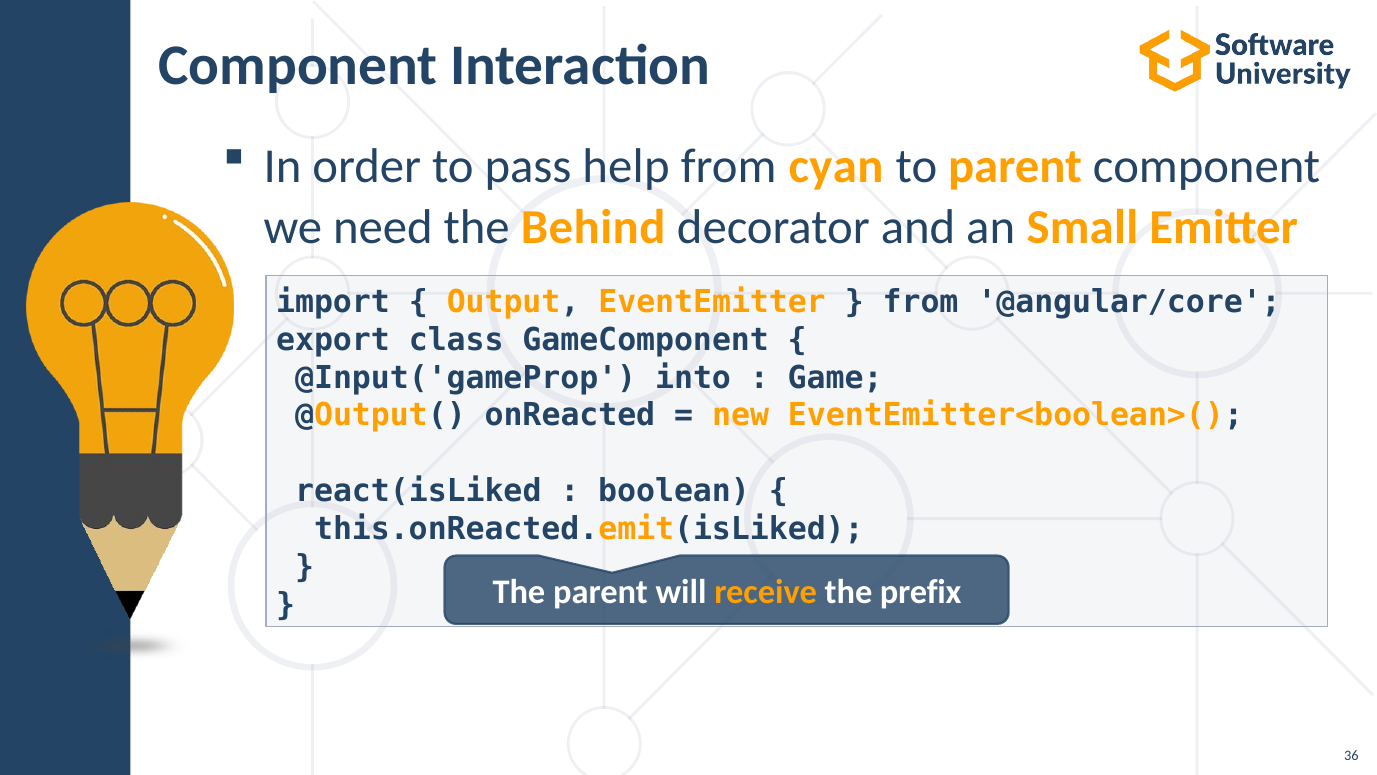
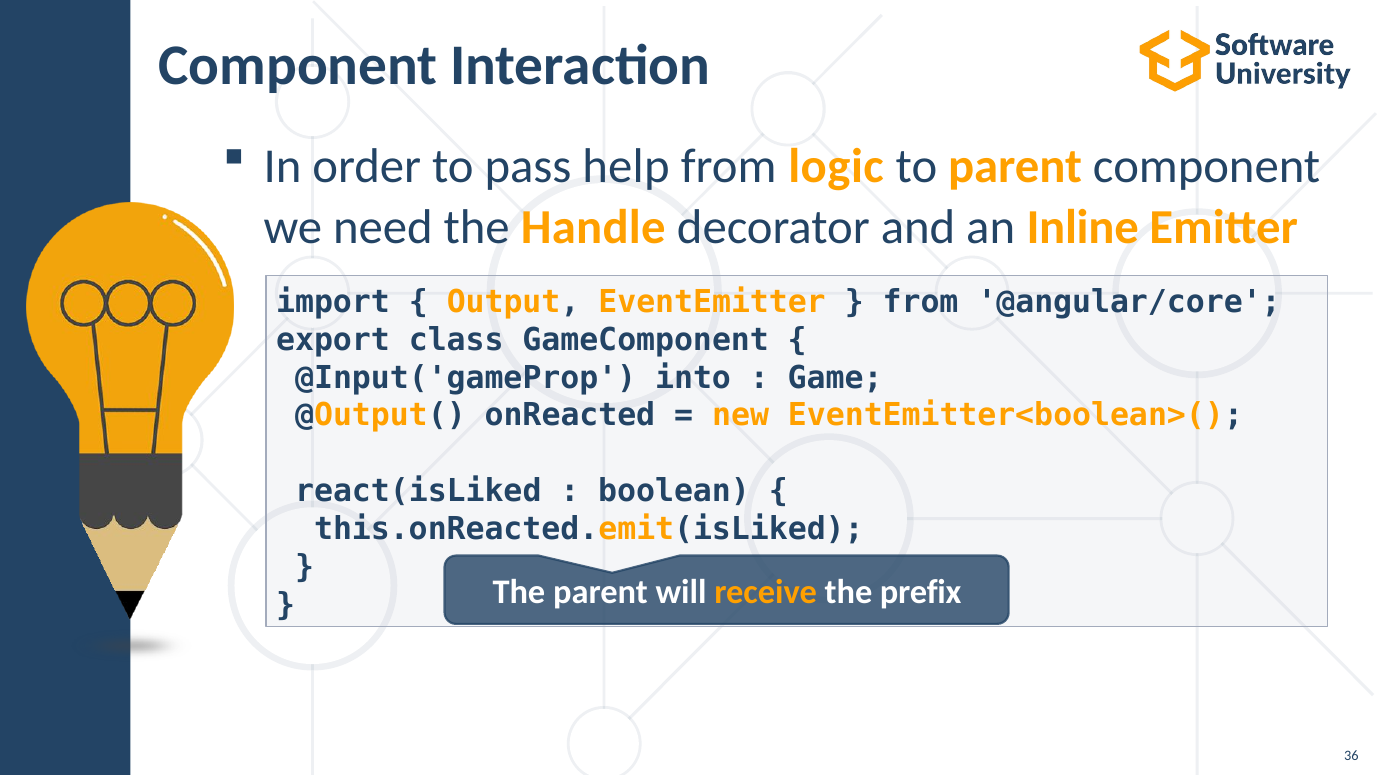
cyan: cyan -> logic
Behind: Behind -> Handle
Small: Small -> Inline
